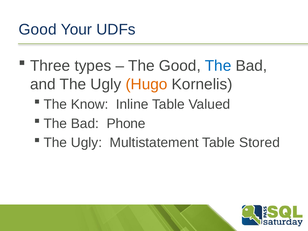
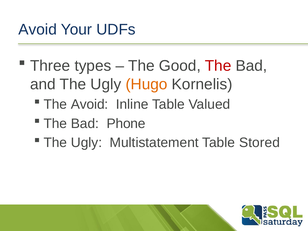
Good at (38, 30): Good -> Avoid
The at (218, 66) colour: blue -> red
Know at (90, 104): Know -> Avoid
